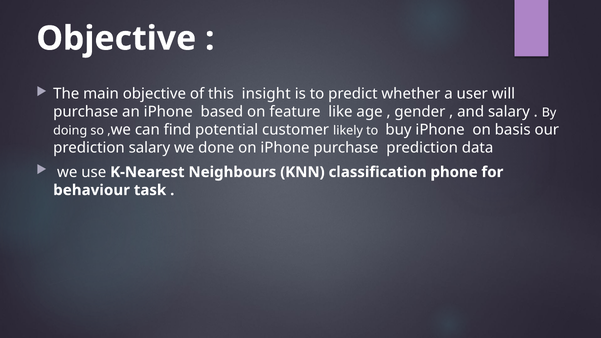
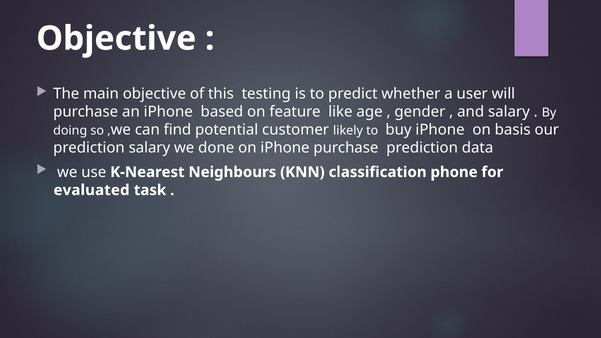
insight: insight -> testing
behaviour: behaviour -> evaluated
